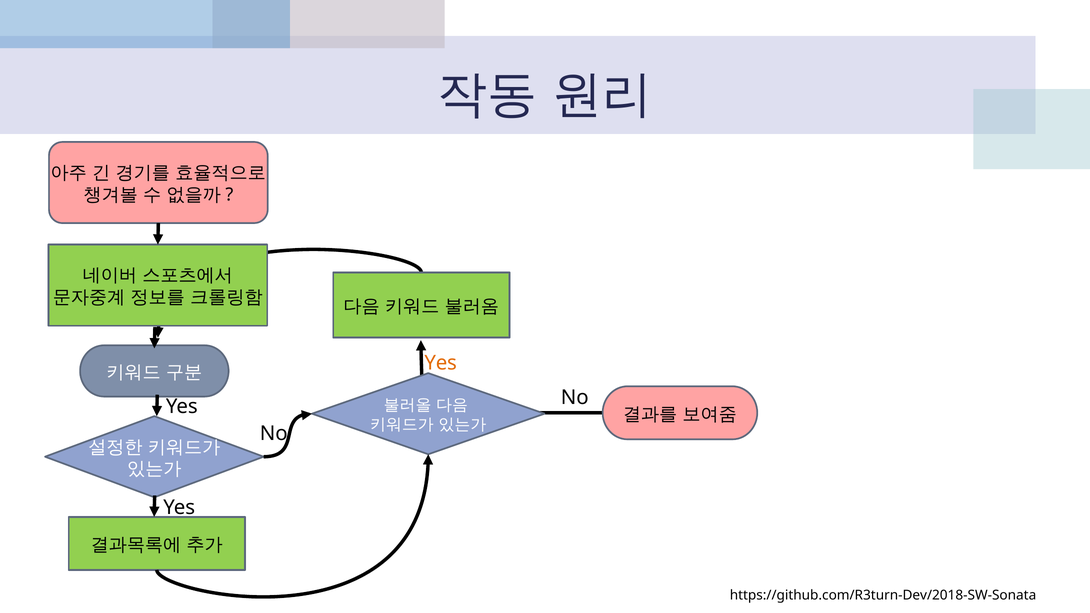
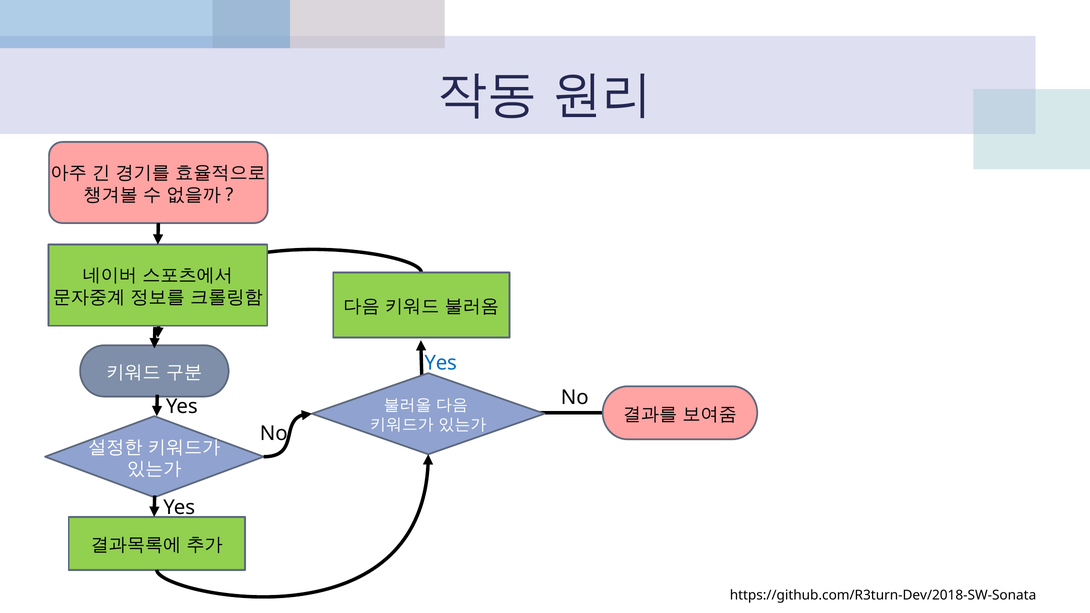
Yes at (441, 363) colour: orange -> blue
